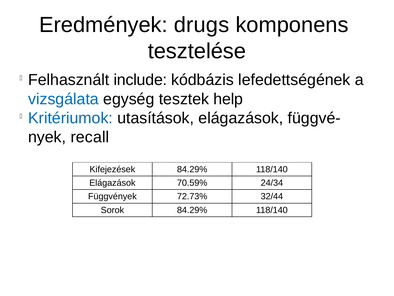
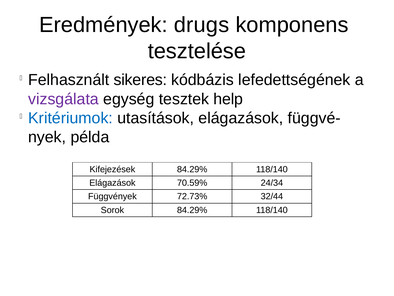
include: include -> sikeres
vizsgálata colour: blue -> purple
recall: recall -> példa
